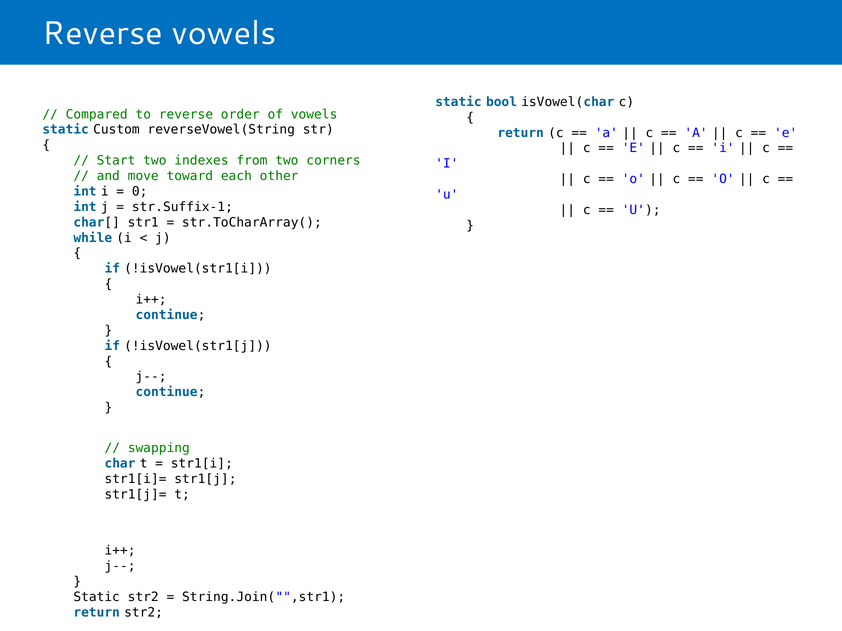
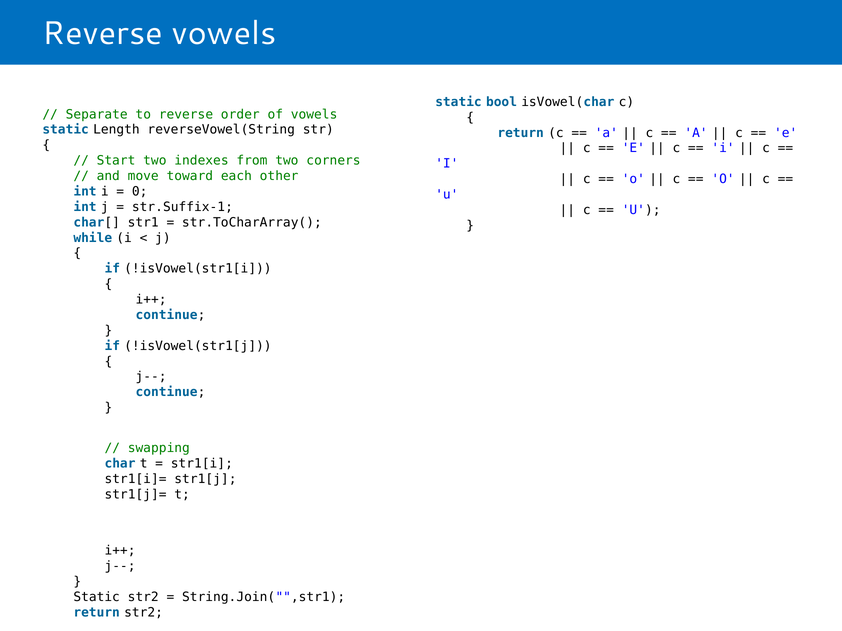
Compared: Compared -> Separate
Custom: Custom -> Length
